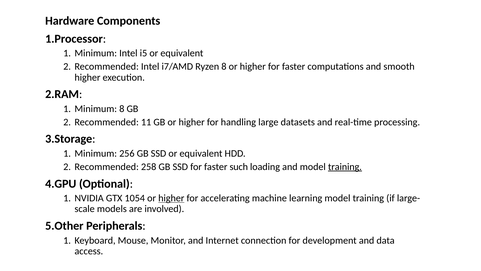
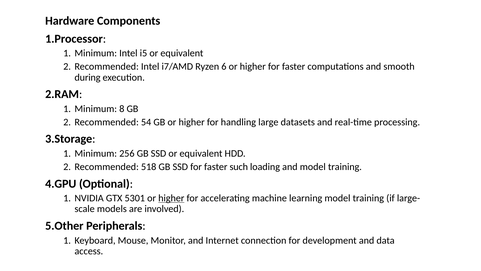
Ryzen 8: 8 -> 6
higher at (87, 77): higher -> during
11: 11 -> 54
258: 258 -> 518
training at (345, 167) underline: present -> none
1054: 1054 -> 5301
